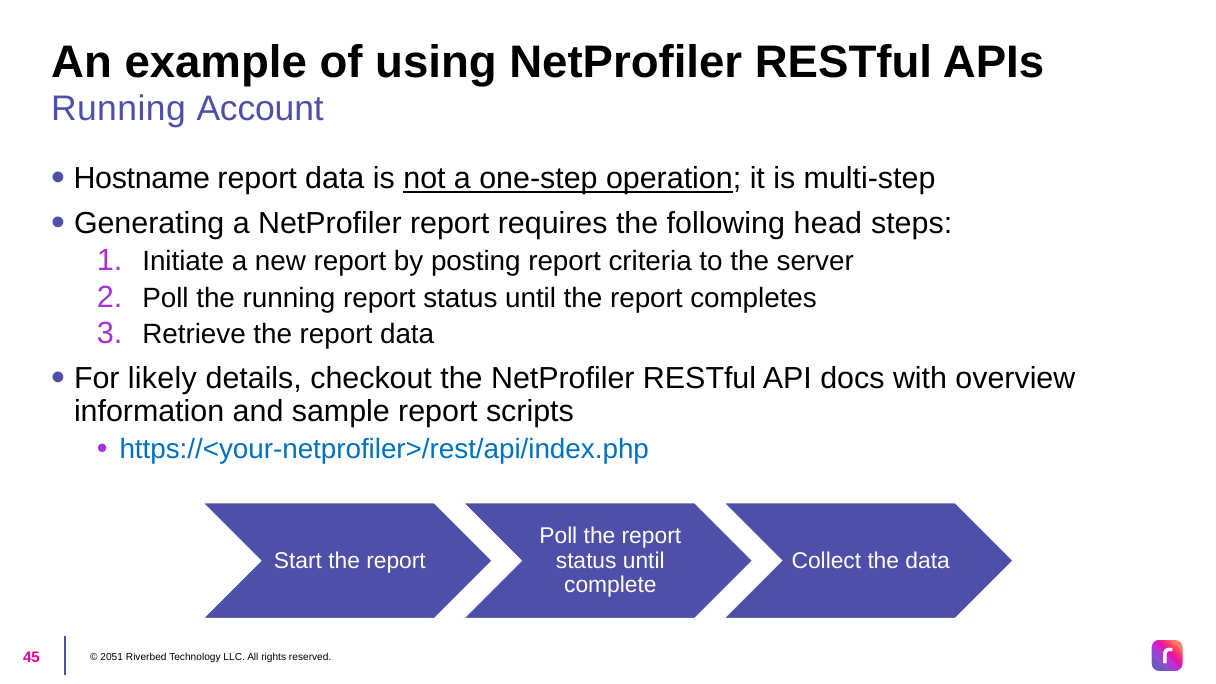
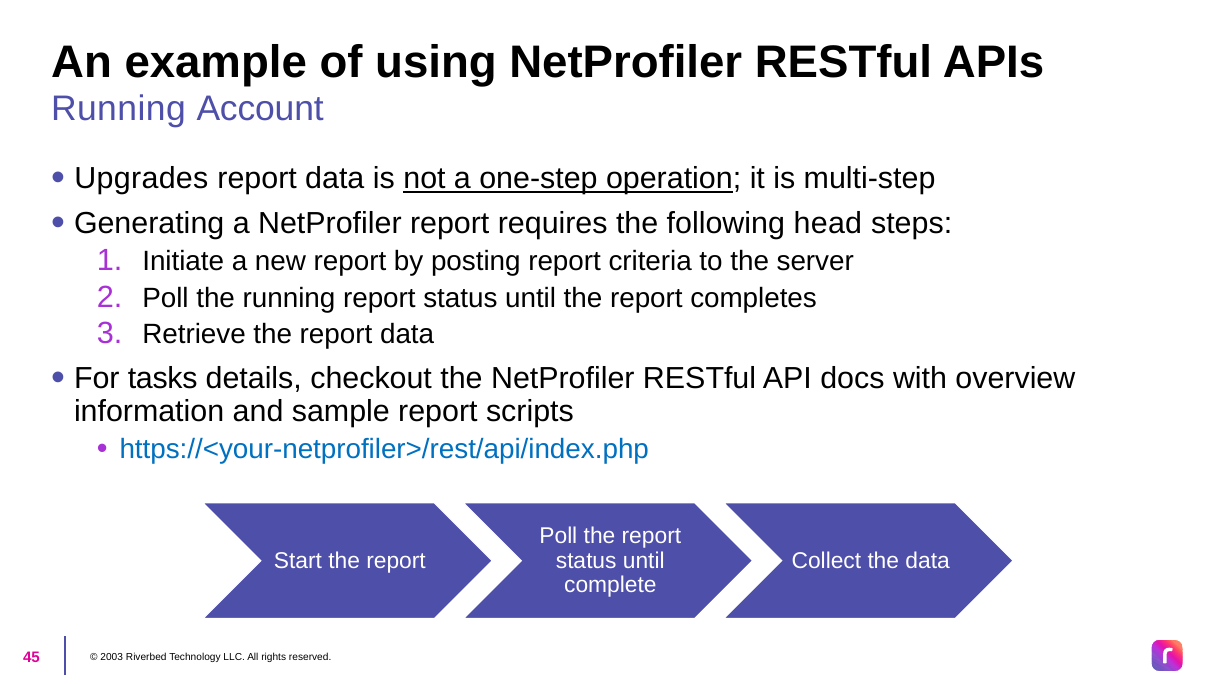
Hostname: Hostname -> Upgrades
likely: likely -> tasks
2051: 2051 -> 2003
